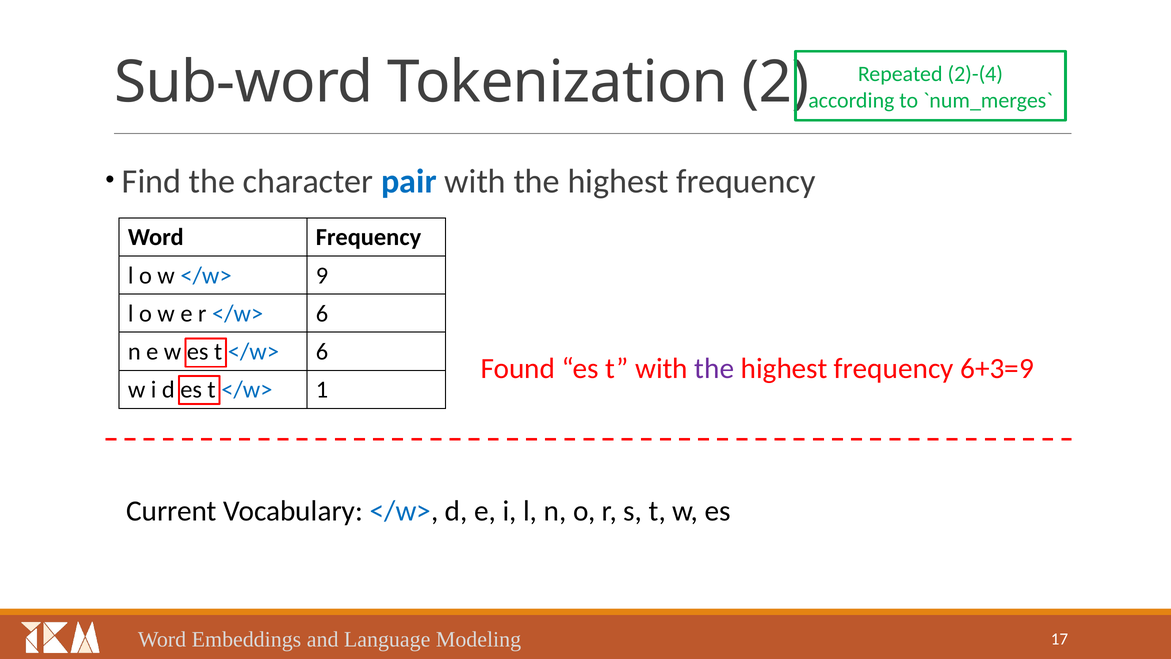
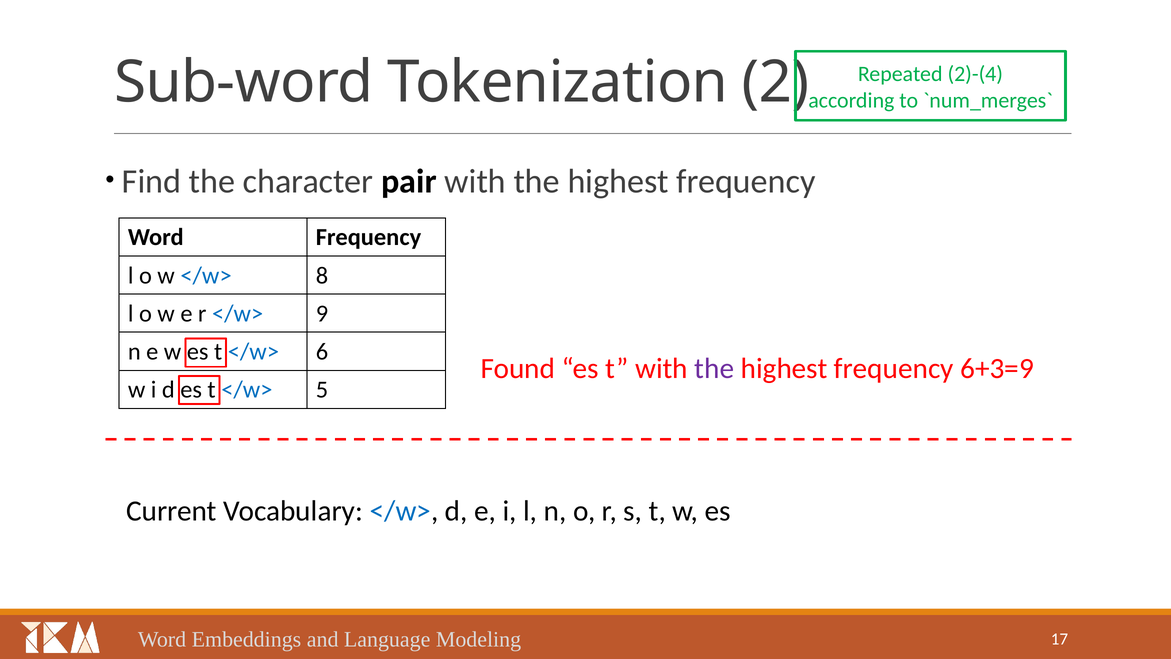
pair colour: blue -> black
9: 9 -> 8
r </w> 6: 6 -> 9
1: 1 -> 5
